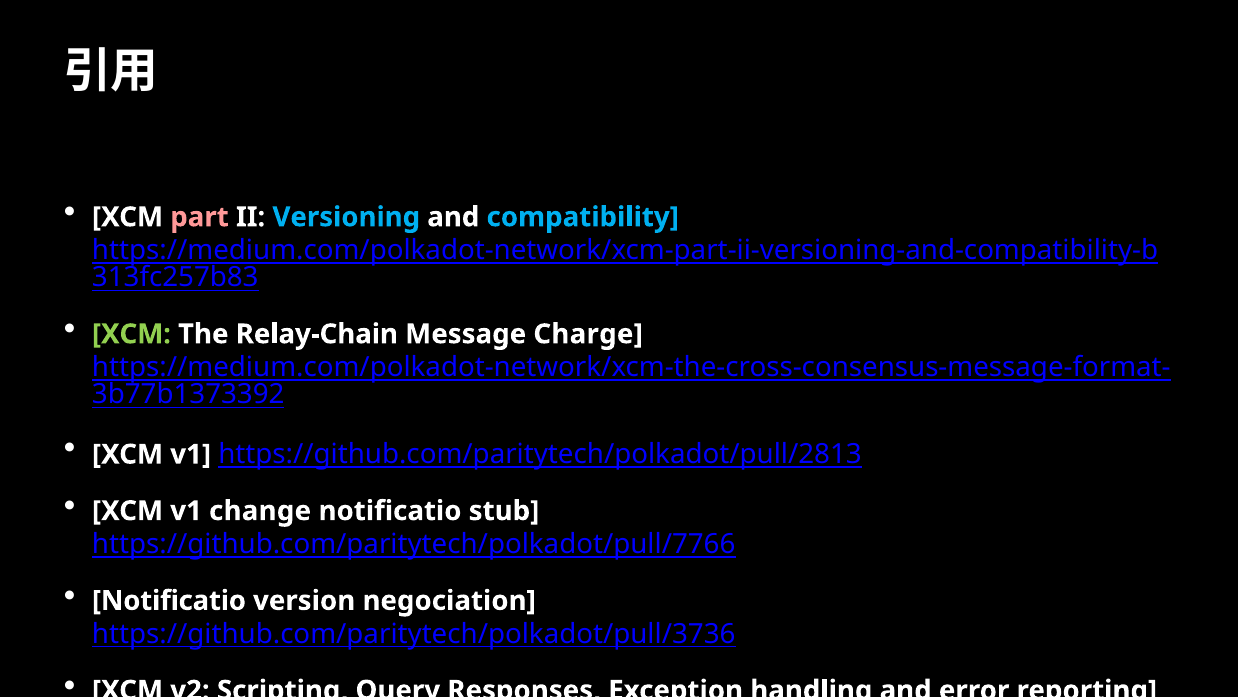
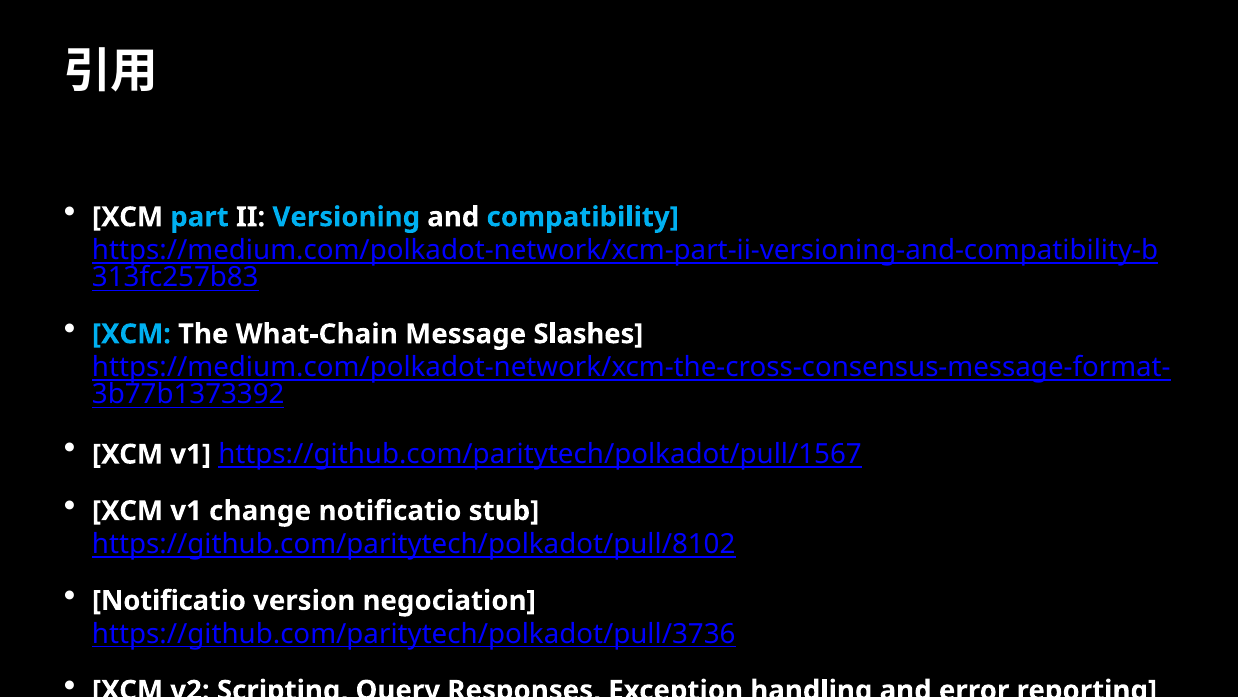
part colour: pink -> light blue
XCM at (131, 334) colour: light green -> light blue
Relay-Chain: Relay-Chain -> What-Chain
Charge: Charge -> Slashes
https://github.com/paritytech/polkadot/pull/2813: https://github.com/paritytech/polkadot/pull/2813 -> https://github.com/paritytech/polkadot/pull/1567
https://github.com/paritytech/polkadot/pull/7766: https://github.com/paritytech/polkadot/pull/7766 -> https://github.com/paritytech/polkadot/pull/8102
